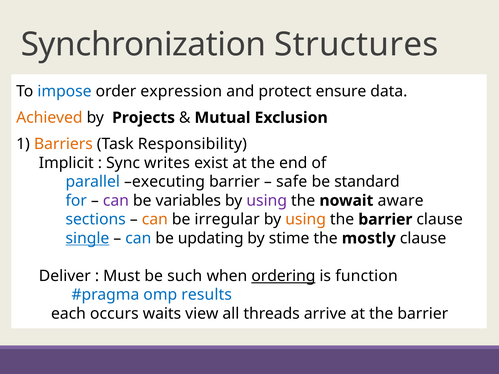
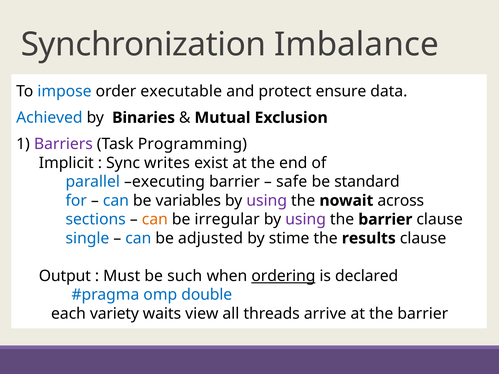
Structures: Structures -> Imbalance
expression: expression -> executable
Achieved colour: orange -> blue
Projects: Projects -> Binaries
Barriers colour: orange -> purple
Responsibility: Responsibility -> Programming
can at (116, 201) colour: purple -> blue
aware: aware -> across
using at (306, 220) colour: orange -> purple
single underline: present -> none
updating: updating -> adjusted
mostly: mostly -> results
Deliver: Deliver -> Output
function: function -> declared
results: results -> double
occurs: occurs -> variety
